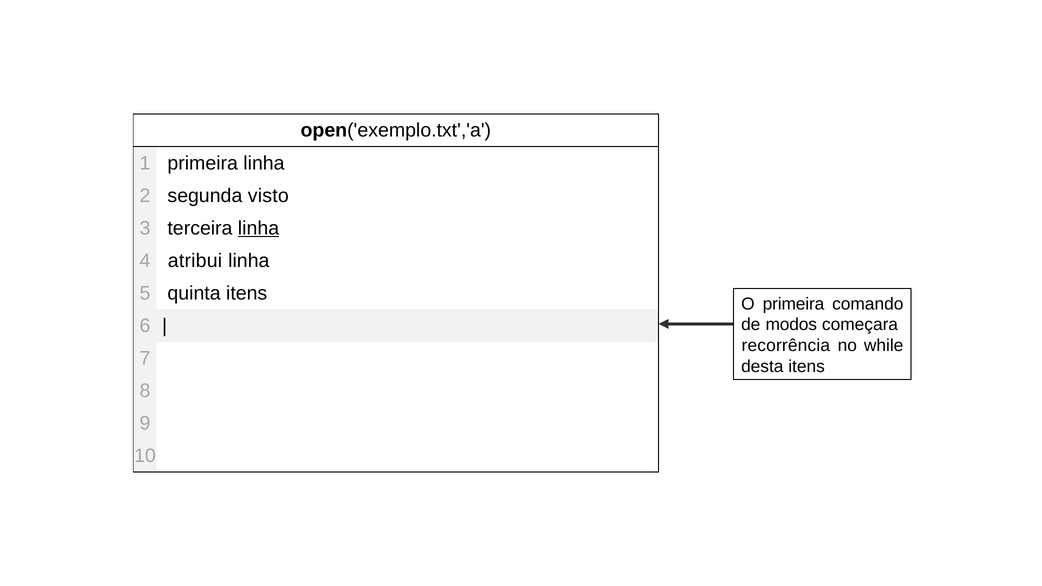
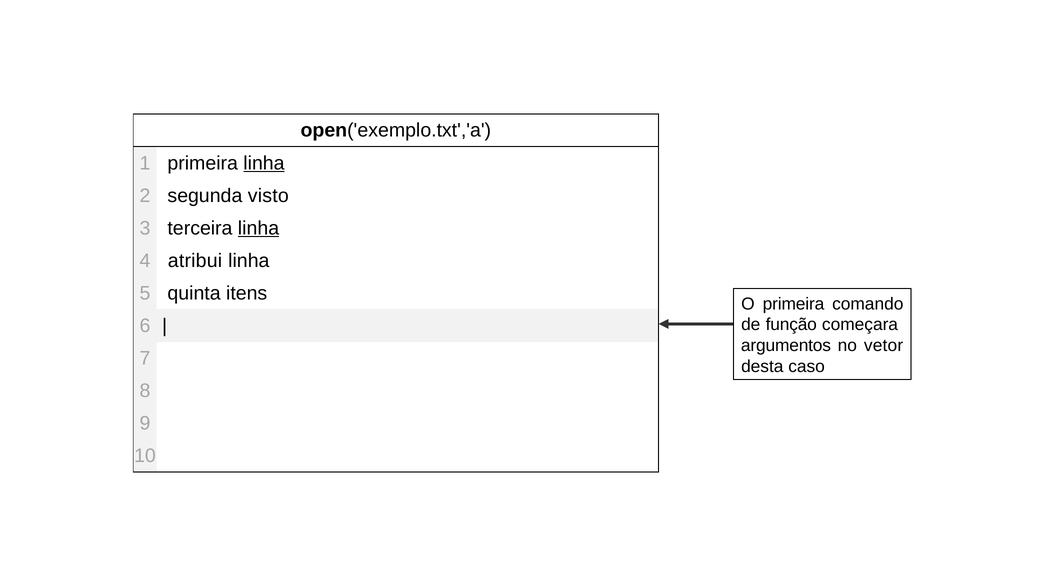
linha at (264, 163) underline: none -> present
modos: modos -> função
recorrência: recorrência -> argumentos
while: while -> vetor
desta itens: itens -> caso
